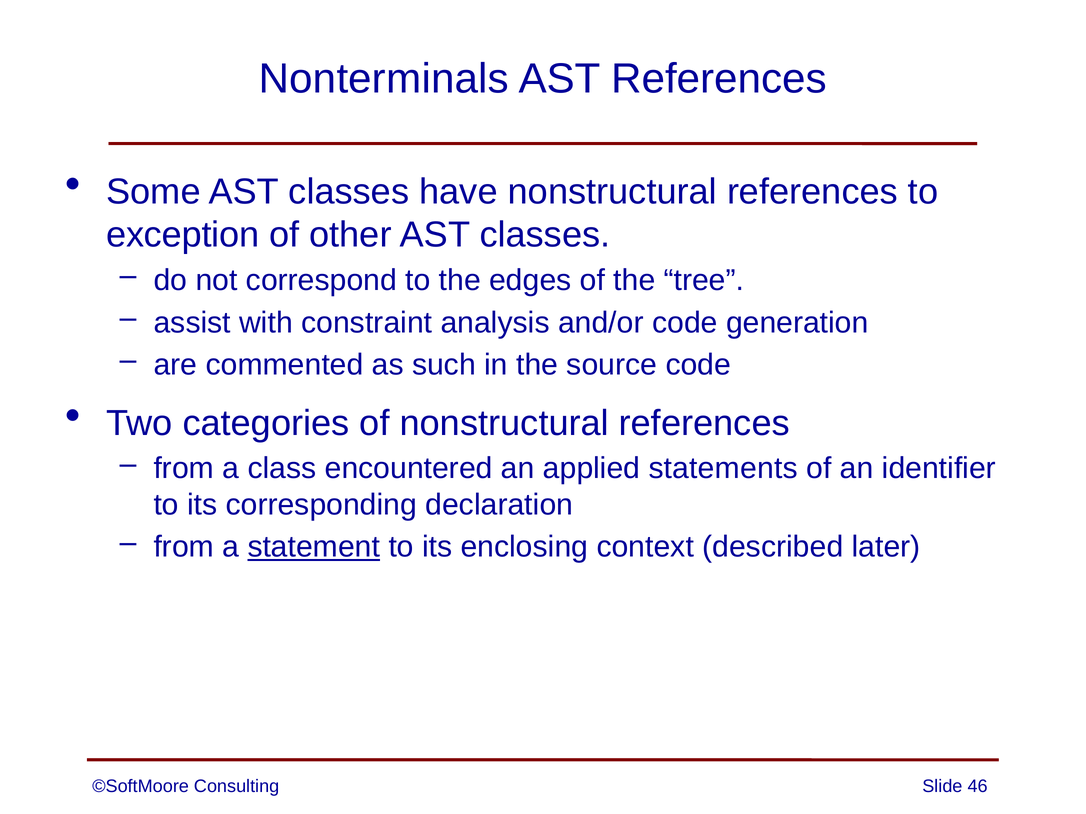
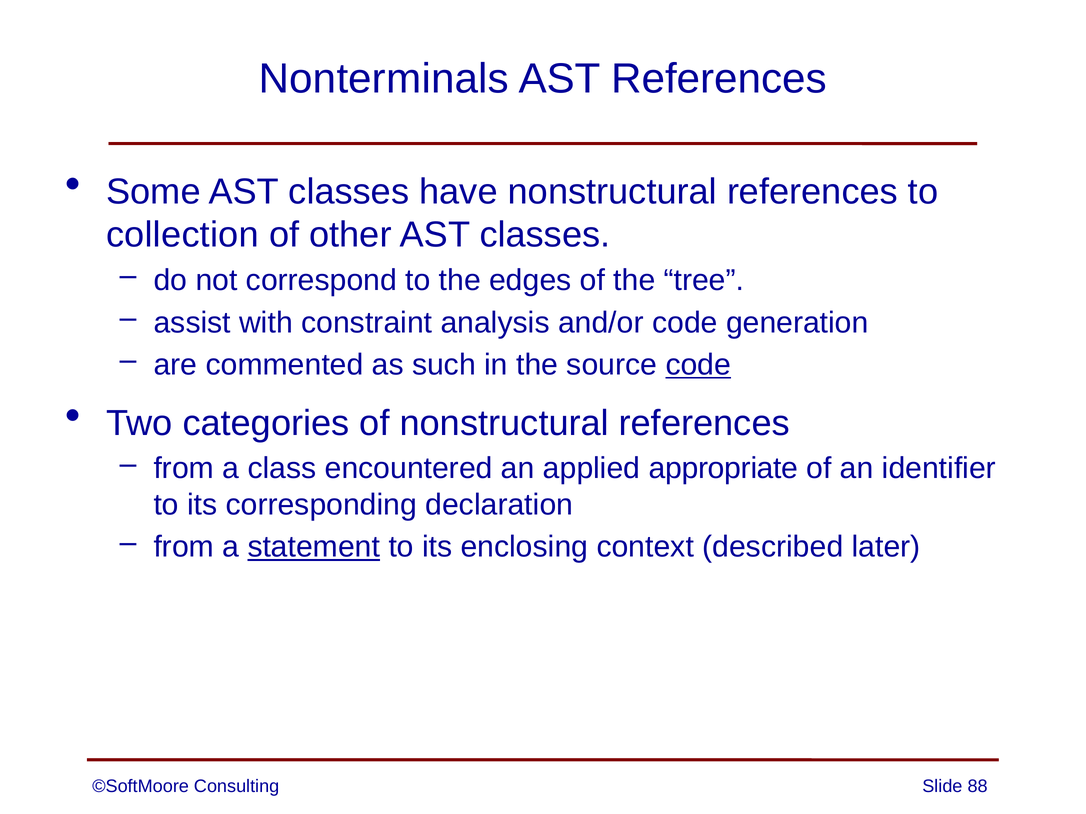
exception: exception -> collection
code at (698, 365) underline: none -> present
statements: statements -> appropriate
46: 46 -> 88
